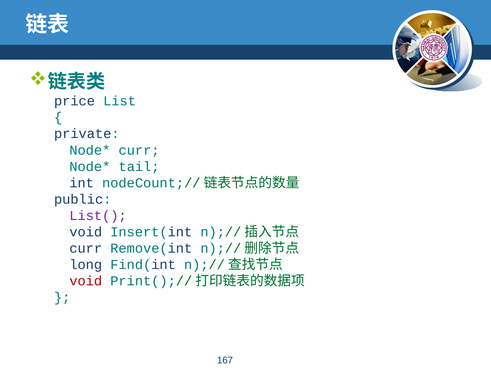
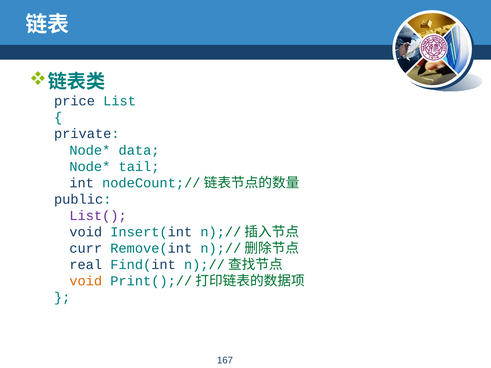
curr at (139, 150): curr -> data
long: long -> real
void at (86, 281) colour: red -> orange
